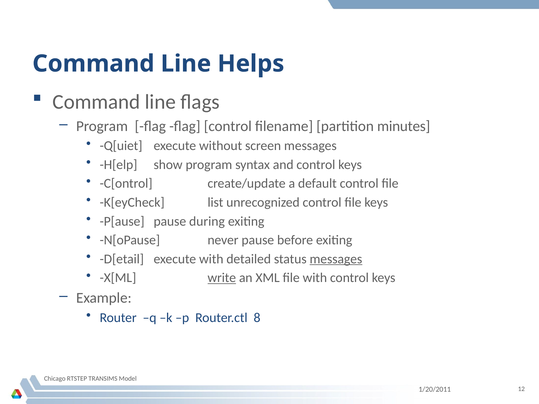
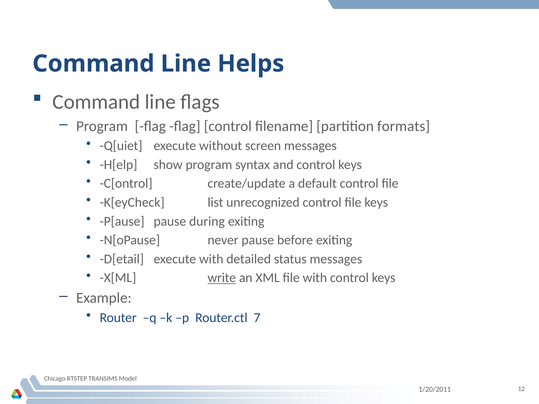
minutes: minutes -> formats
messages at (336, 259) underline: present -> none
8: 8 -> 7
